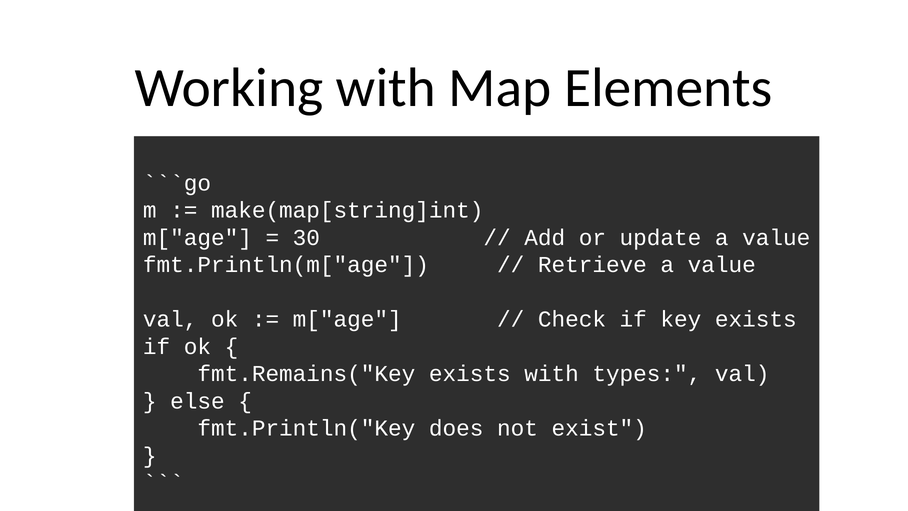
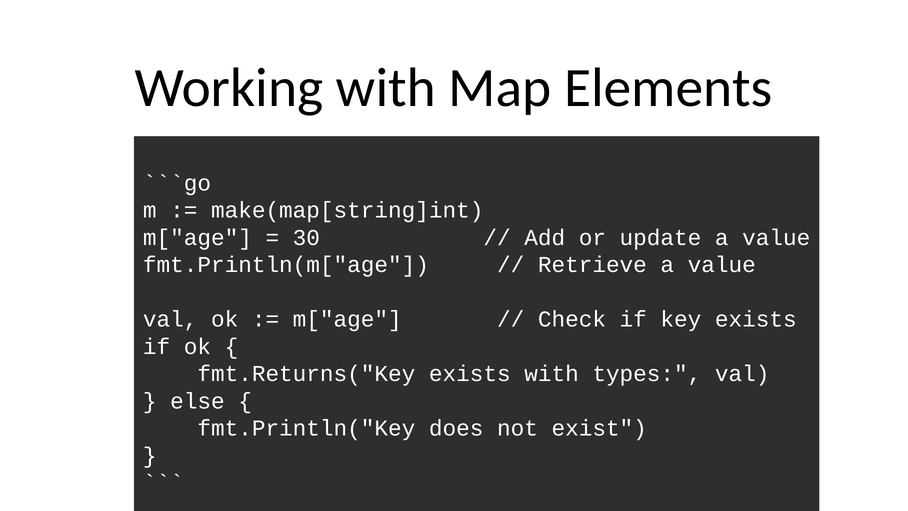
fmt.Remains("Key: fmt.Remains("Key -> fmt.Returns("Key
